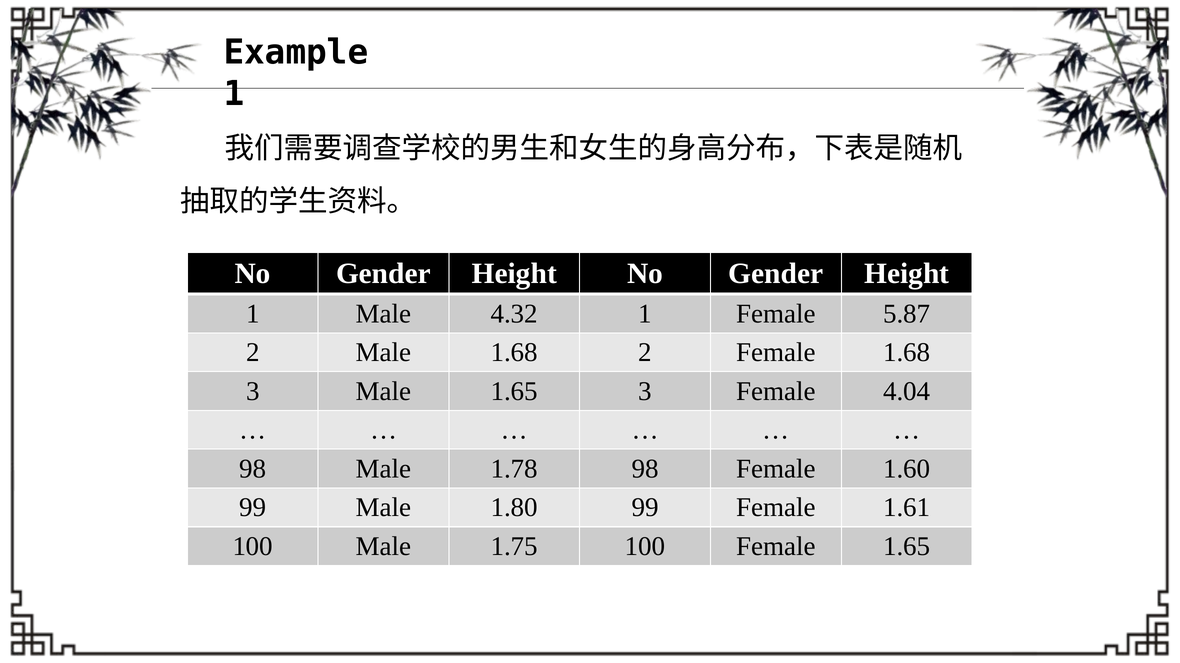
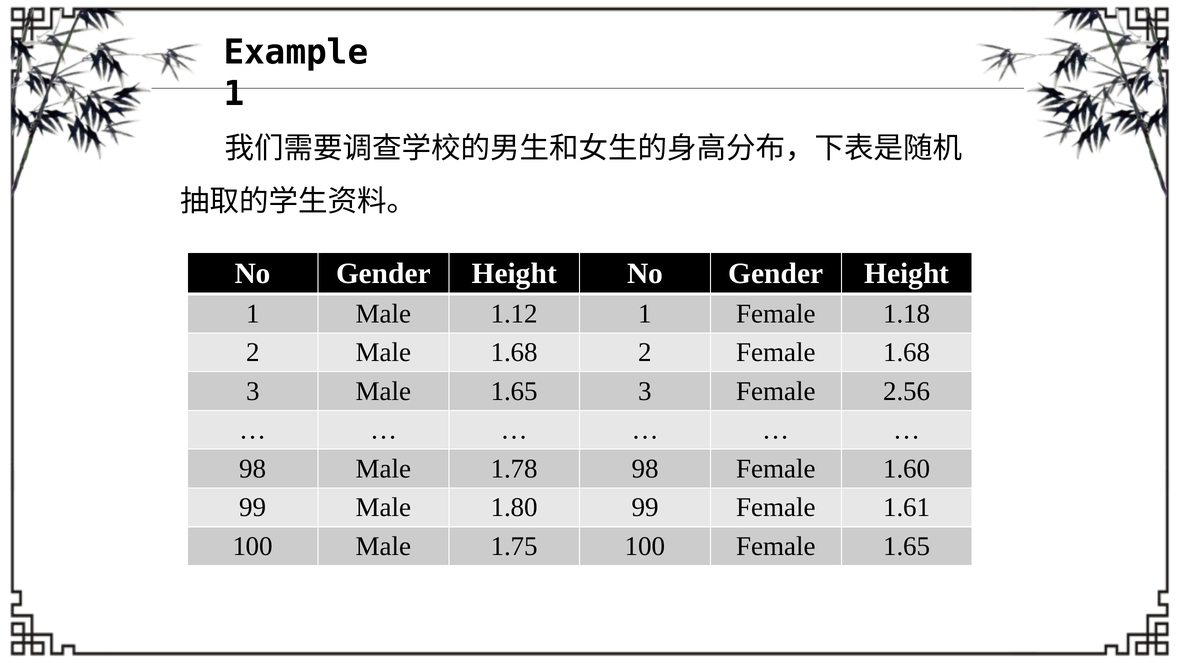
4.32: 4.32 -> 1.12
5.87: 5.87 -> 1.18
4.04: 4.04 -> 2.56
